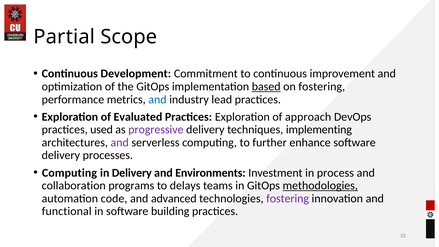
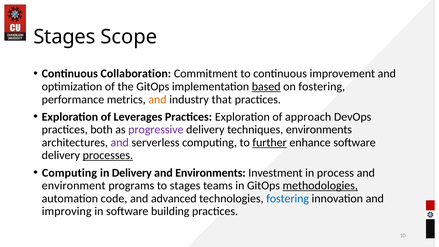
Partial at (64, 37): Partial -> Stages
Development: Development -> Collaboration
and at (157, 99) colour: blue -> orange
lead: lead -> that
Evaluated: Evaluated -> Leverages
used: used -> both
techniques implementing: implementing -> environments
further underline: none -> present
processes underline: none -> present
collaboration: collaboration -> environment
to delays: delays -> stages
fostering at (288, 198) colour: purple -> blue
functional: functional -> improving
